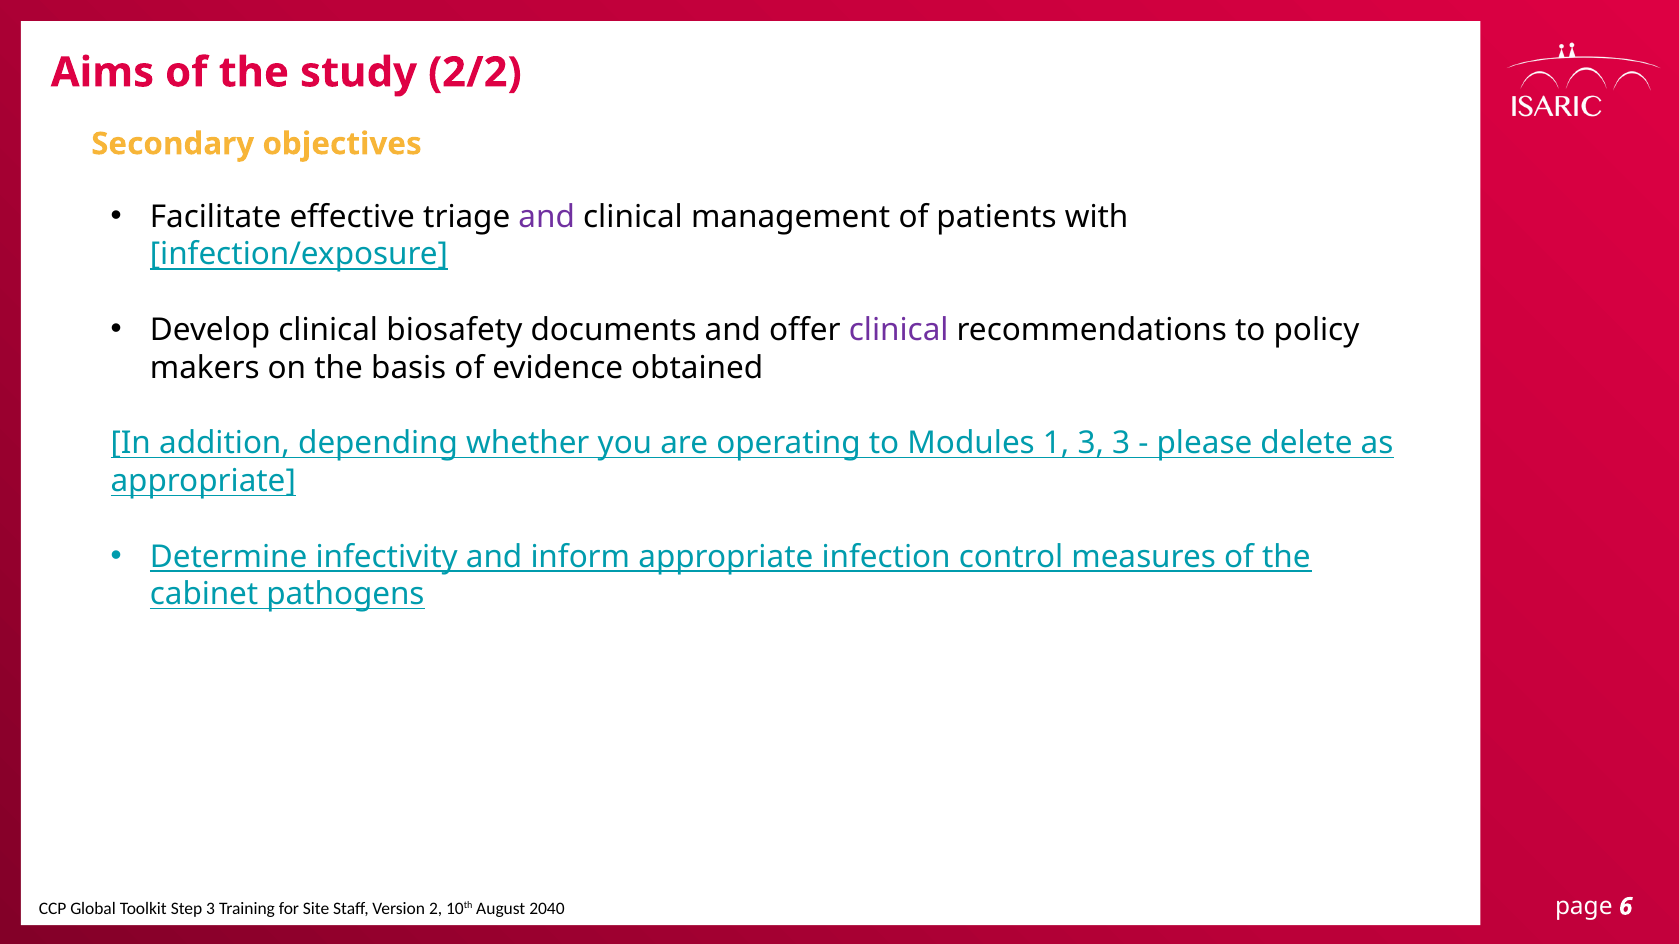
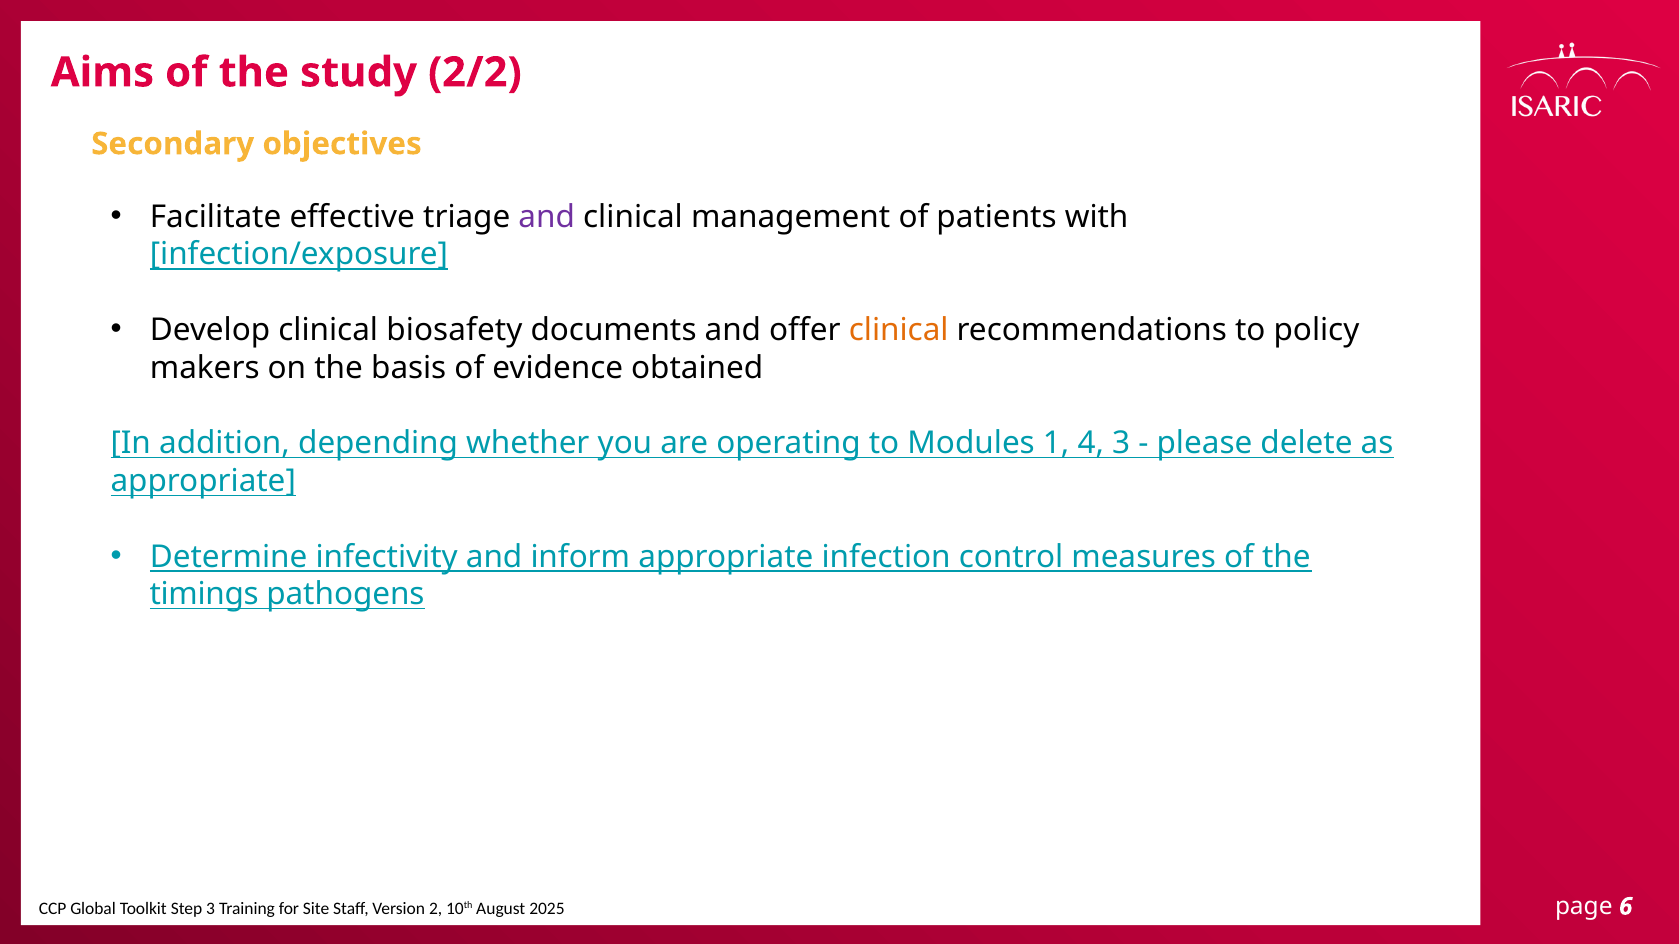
clinical at (899, 330) colour: purple -> orange
1 3: 3 -> 4
cabinet: cabinet -> timings
2040: 2040 -> 2025
